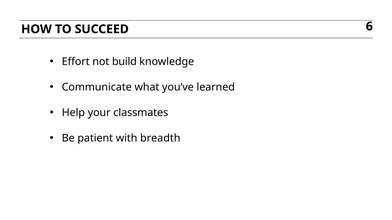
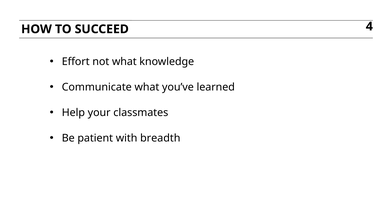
6: 6 -> 4
not build: build -> what
